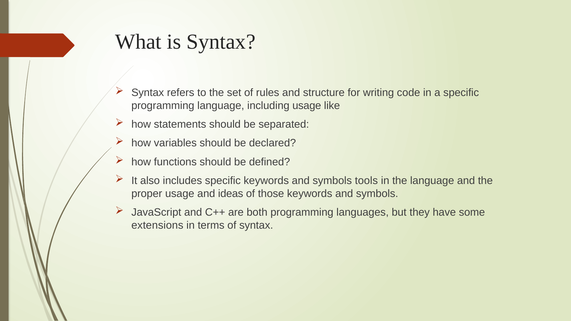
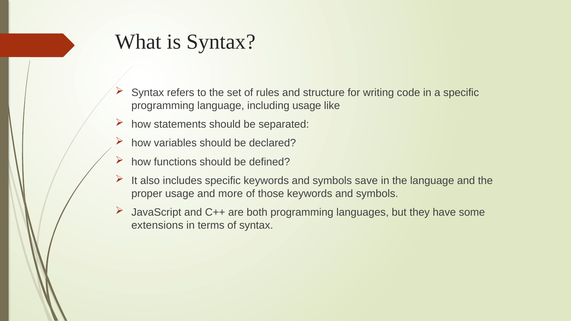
tools: tools -> save
ideas: ideas -> more
